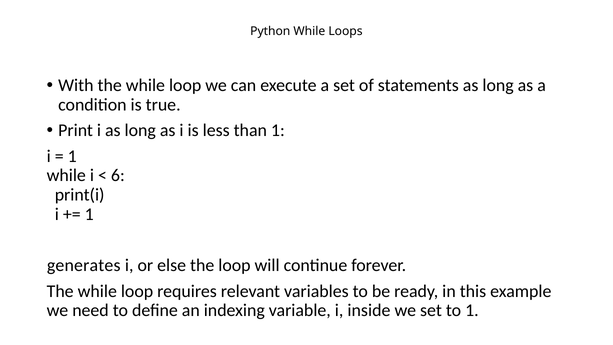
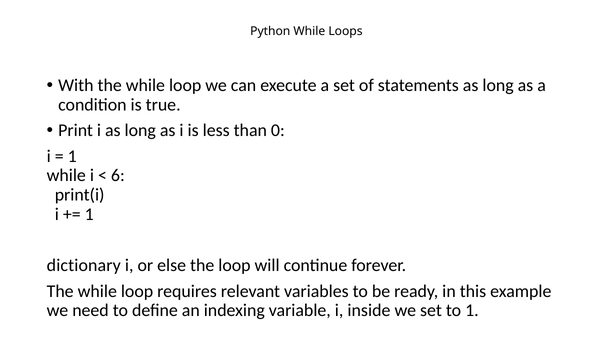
than 1: 1 -> 0
generates: generates -> dictionary
